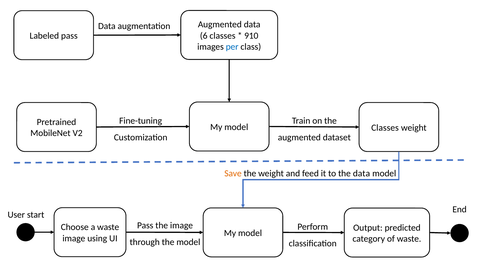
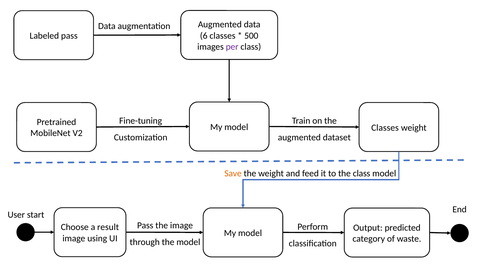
910: 910 -> 500
per colour: blue -> purple
the data: data -> class
a waste: waste -> result
